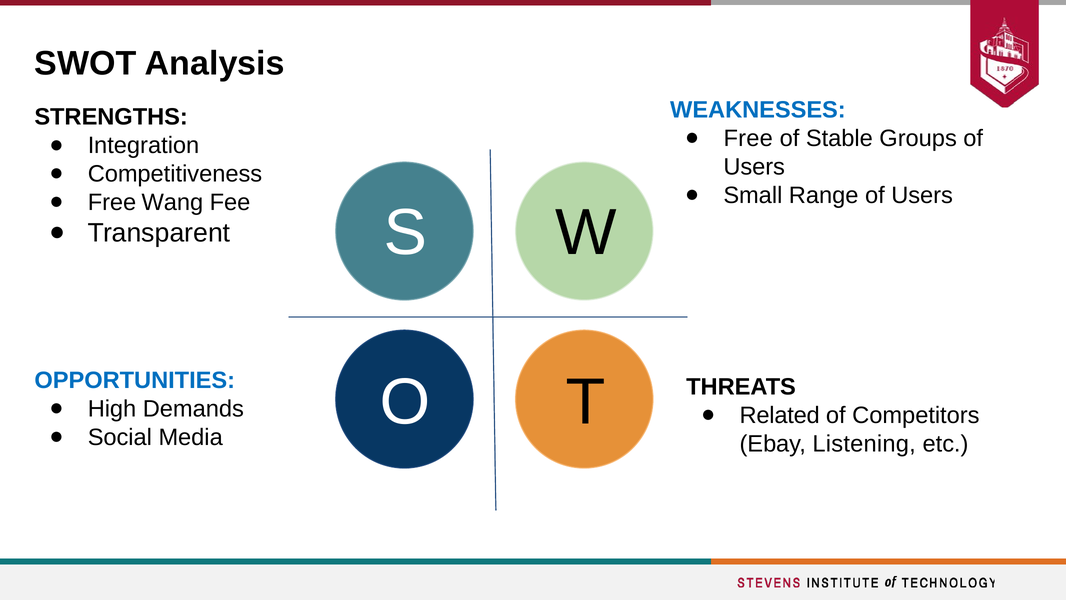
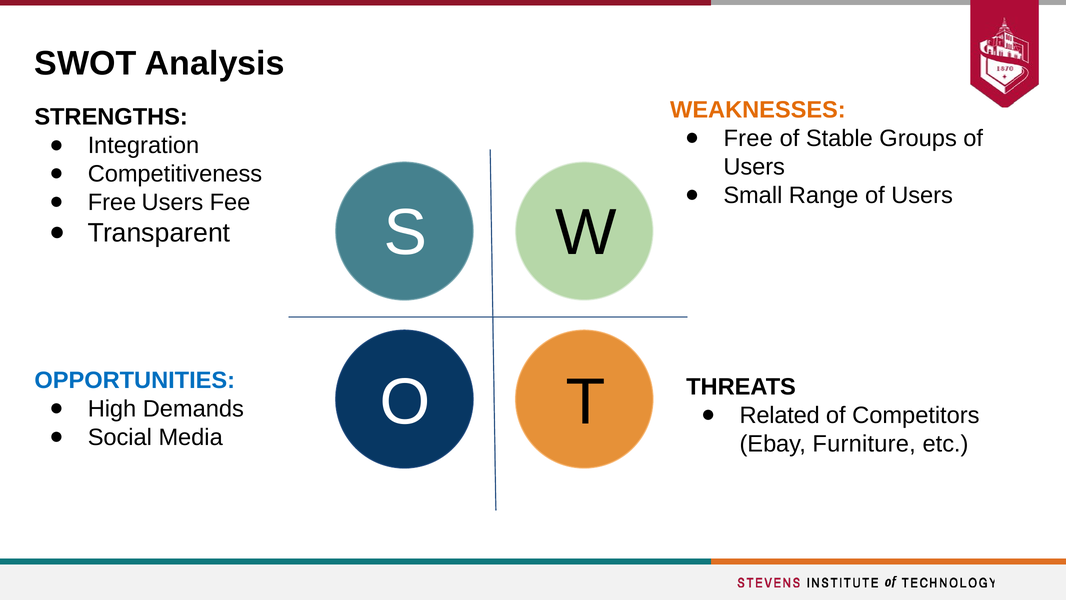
WEAKNESSES colour: blue -> orange
Free Wang: Wang -> Users
Listening: Listening -> Furniture
